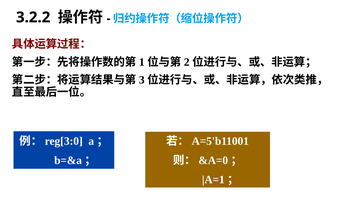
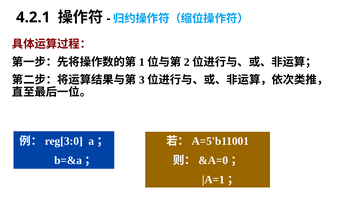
3.2.2: 3.2.2 -> 4.2.1
